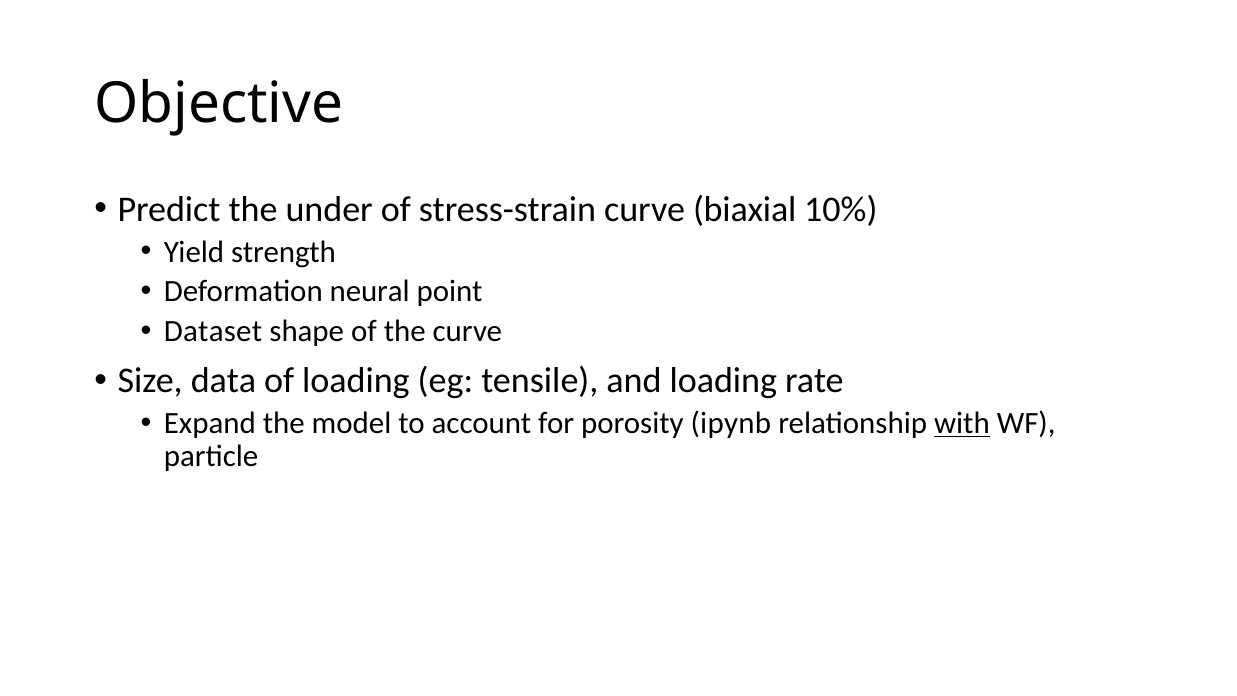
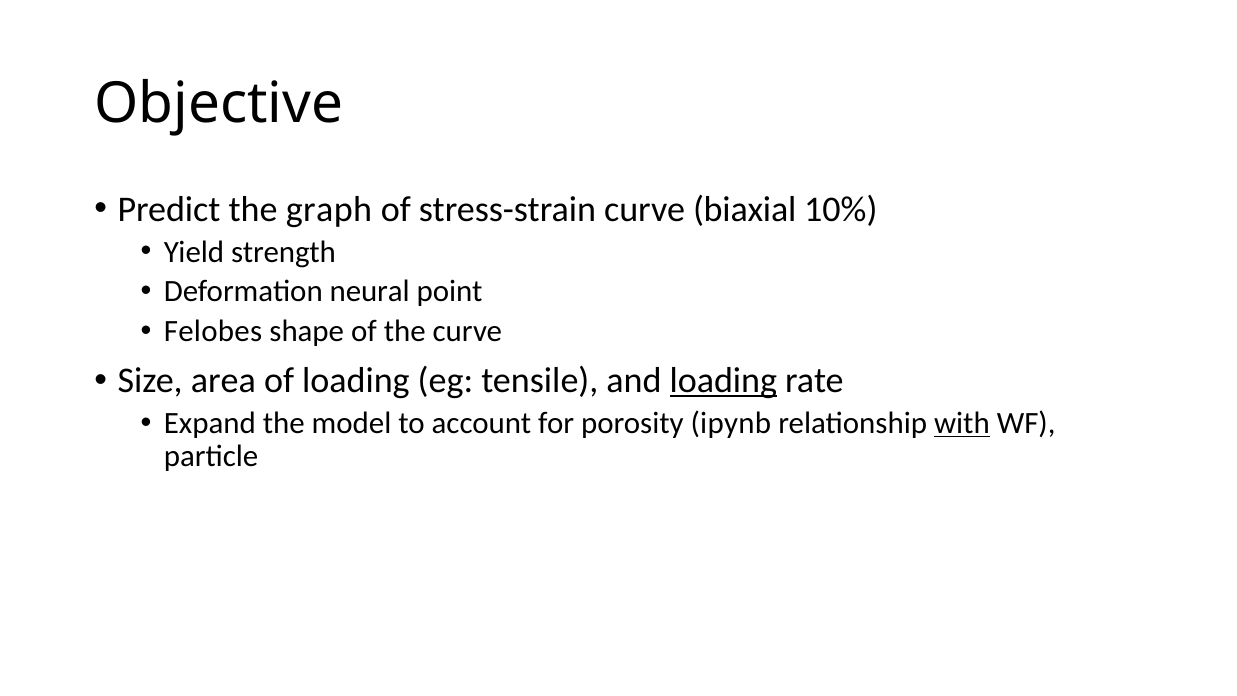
under: under -> graph
Dataset: Dataset -> Felobes
data: data -> area
loading at (723, 380) underline: none -> present
